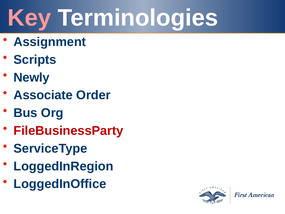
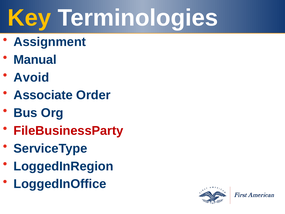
Key colour: pink -> yellow
Scripts: Scripts -> Manual
Newly: Newly -> Avoid
